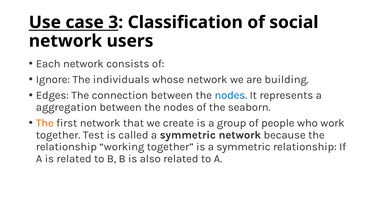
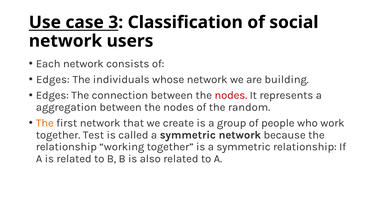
Ignore at (53, 80): Ignore -> Edges
nodes at (231, 96) colour: blue -> red
seaborn: seaborn -> random
